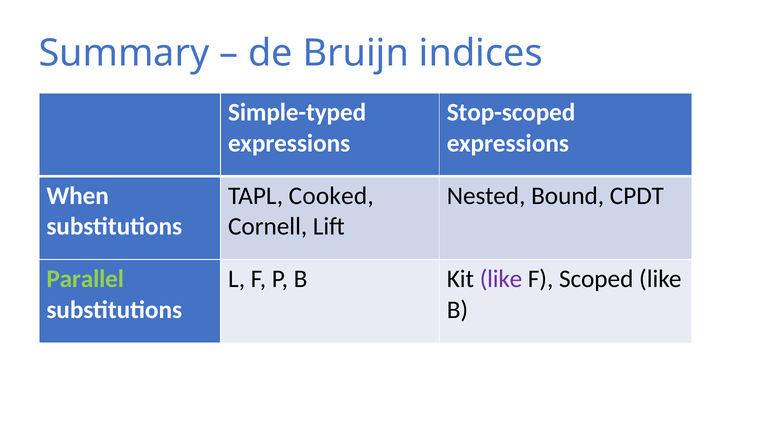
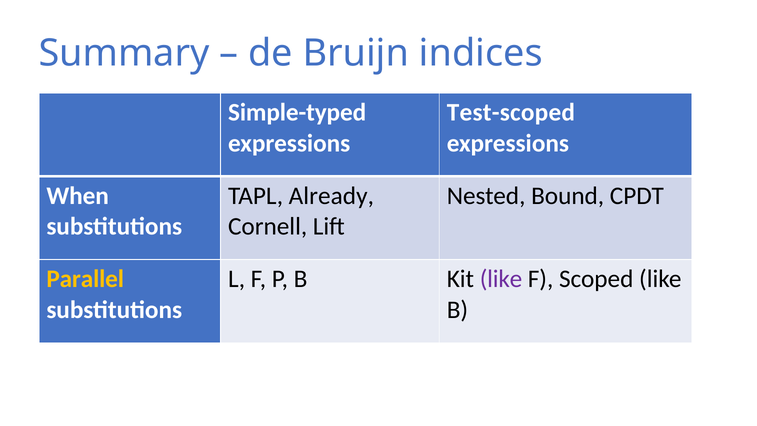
Stop-scoped: Stop-scoped -> Test-scoped
Cooked: Cooked -> Already
Parallel colour: light green -> yellow
